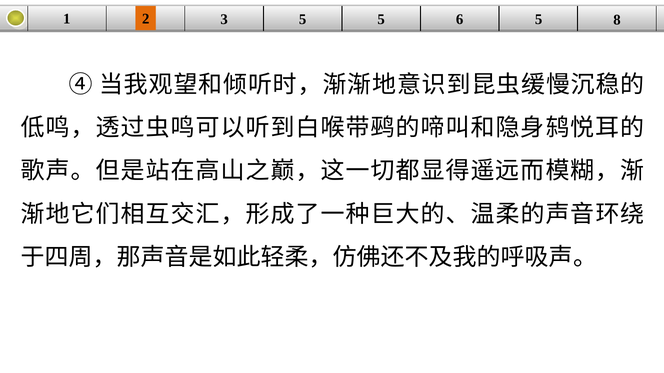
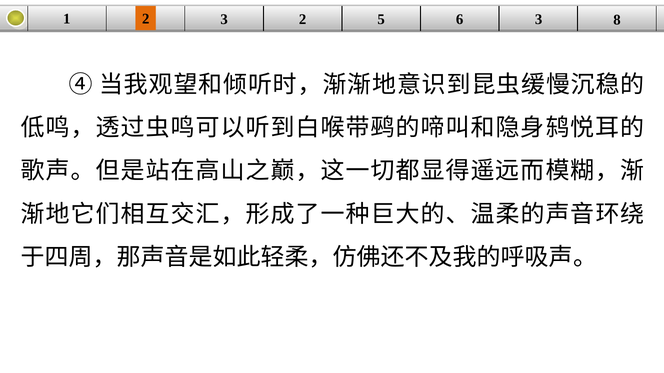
3 5: 5 -> 2
6 5: 5 -> 3
